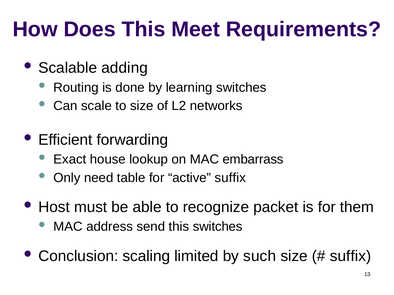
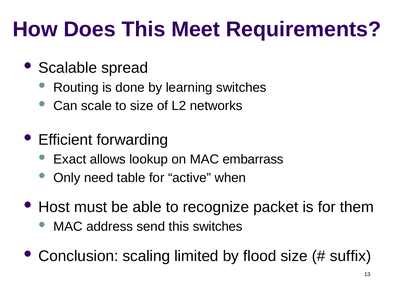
adding: adding -> spread
house: house -> allows
active suffix: suffix -> when
such: such -> flood
